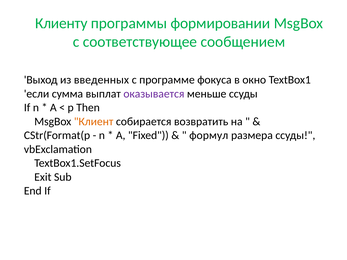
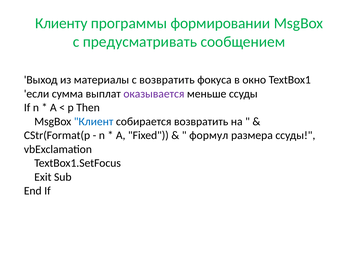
соответствующее: соответствующее -> предусматривать
введенных: введенных -> материалы
с программе: программе -> возвратить
Клиент colour: orange -> blue
